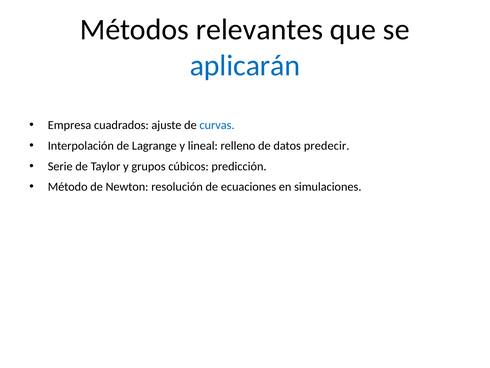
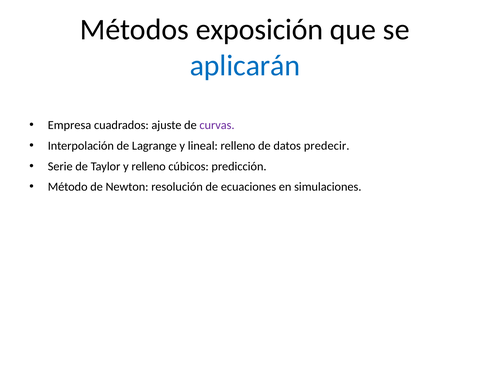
relevantes: relevantes -> exposición
curvas colour: blue -> purple
y grupos: grupos -> relleno
